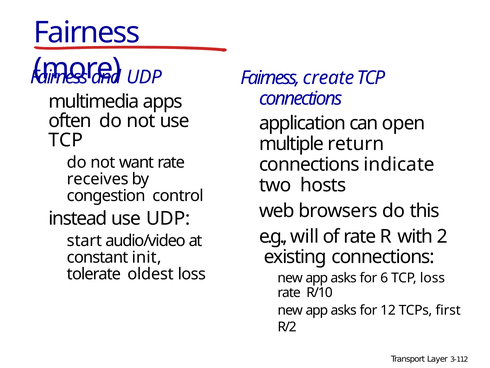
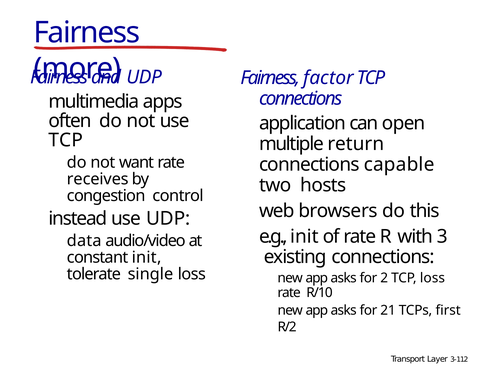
create: create -> factor
indicate: indicate -> capable
e.g will: will -> init
2: 2 -> 3
start: start -> data
oldest: oldest -> single
6: 6 -> 2
12: 12 -> 21
